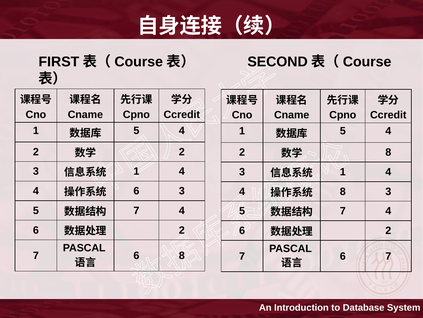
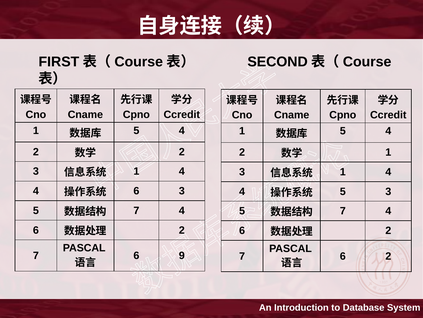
8 at (388, 152): 8 -> 1
8 at (343, 191): 8 -> 5
6 8: 8 -> 9
6 7: 7 -> 2
